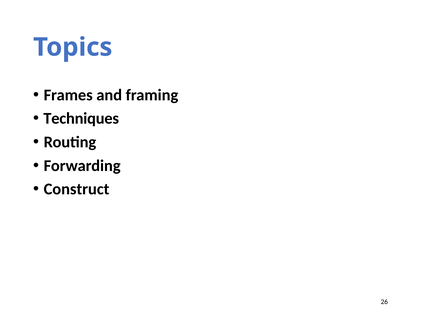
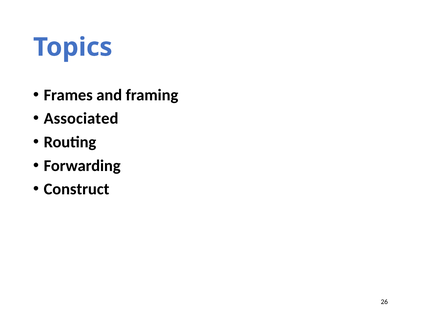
Techniques: Techniques -> Associated
